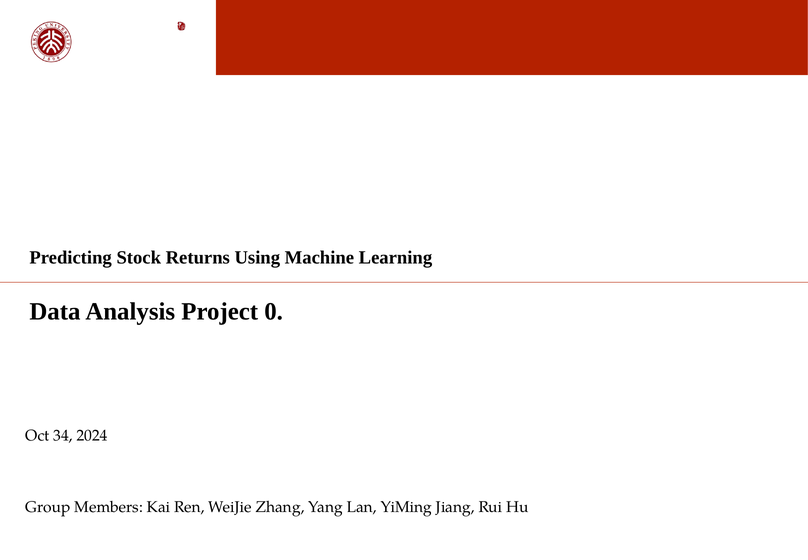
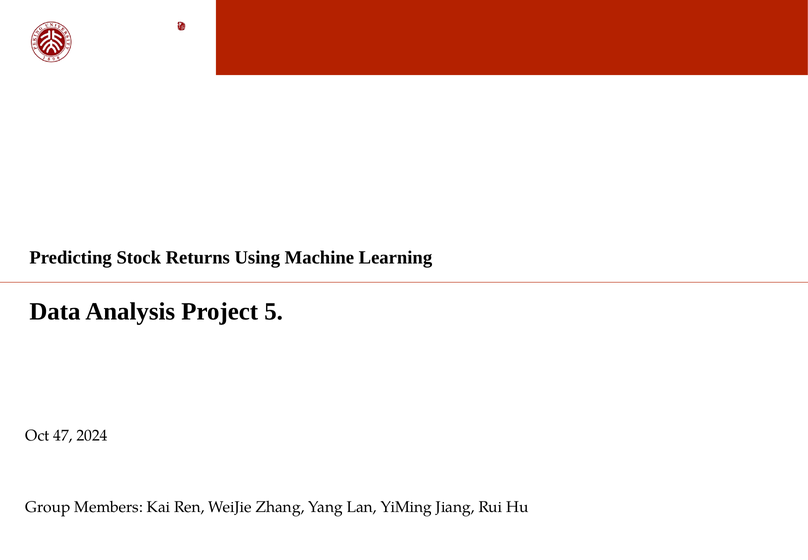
0: 0 -> 5
34: 34 -> 47
